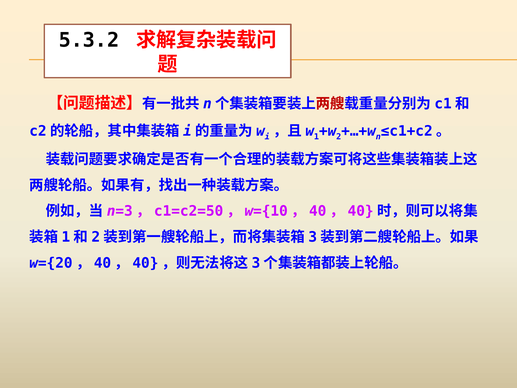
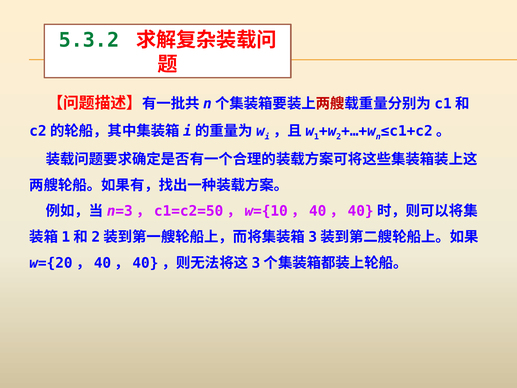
5.3.2 colour: black -> green
